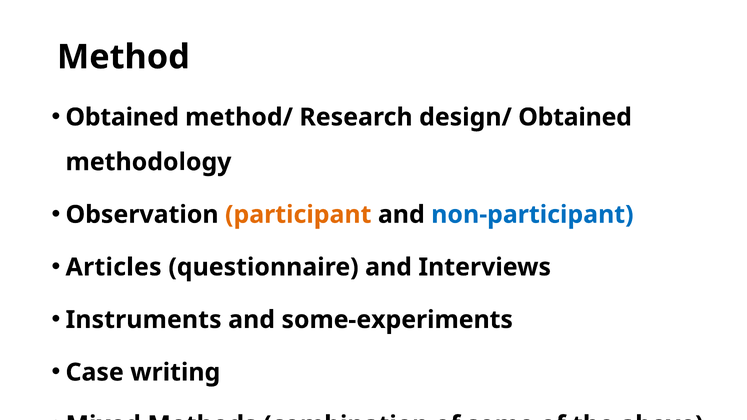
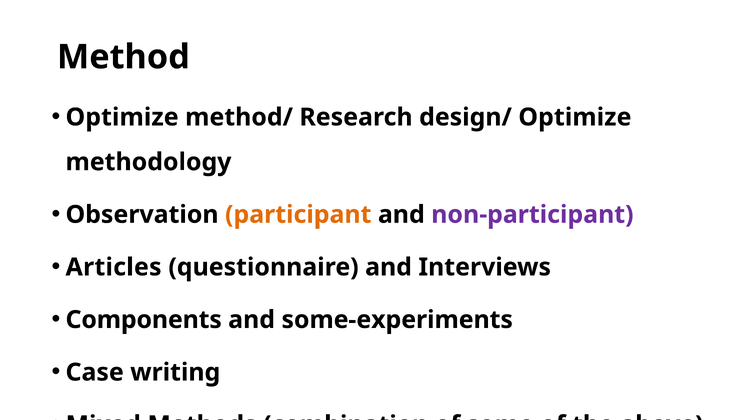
Obtained at (122, 117): Obtained -> Optimize
design/ Obtained: Obtained -> Optimize
non-participant colour: blue -> purple
Instruments: Instruments -> Components
